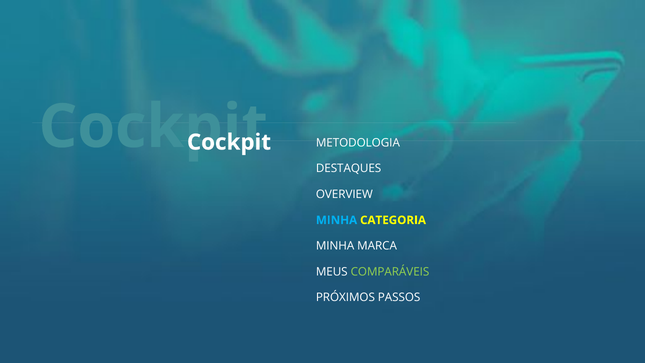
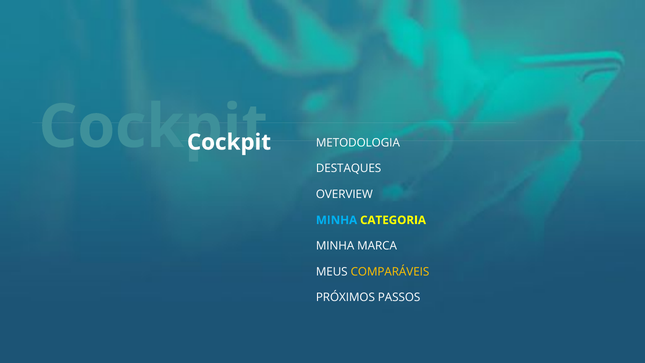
COMPARÁVEIS colour: light green -> yellow
